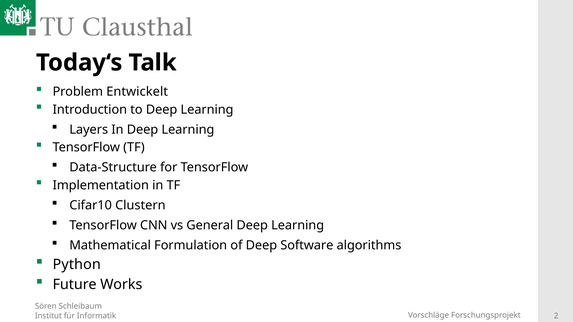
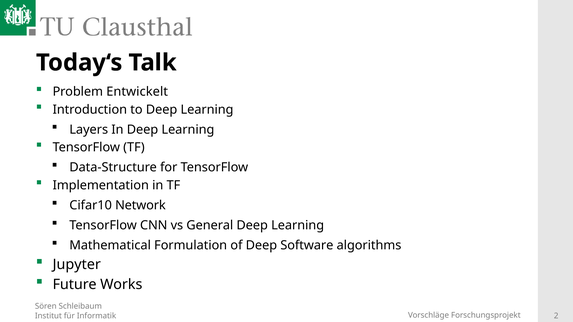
Clustern: Clustern -> Network
Python: Python -> Jupyter
